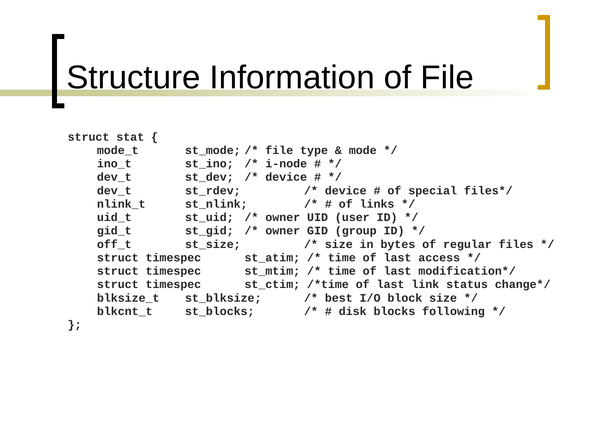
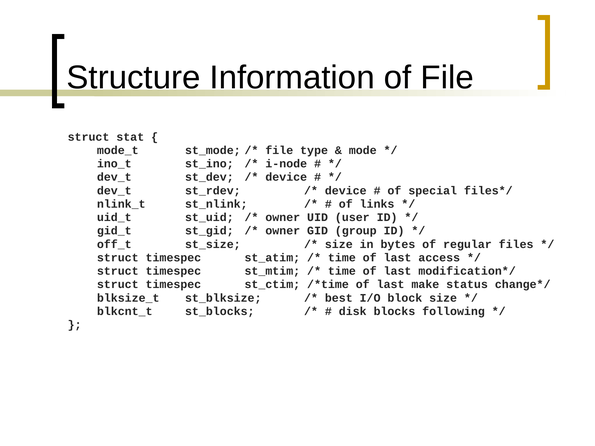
link: link -> make
